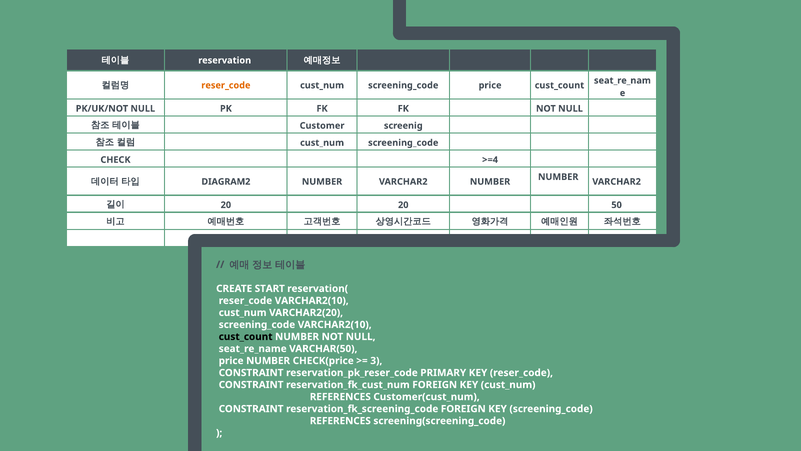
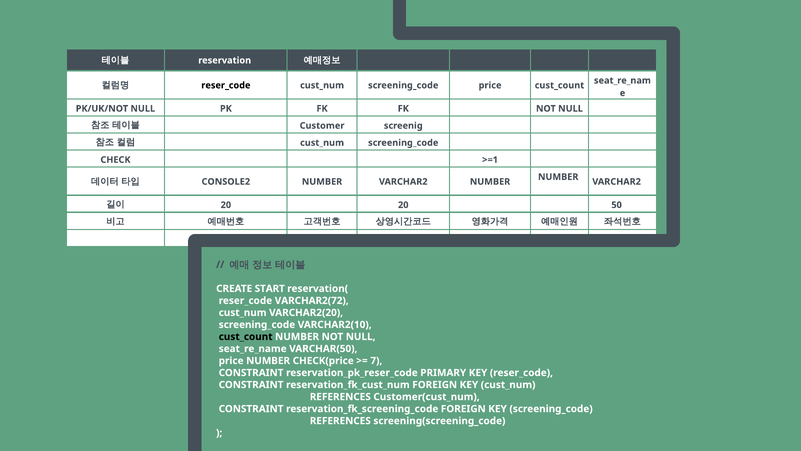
reser_code at (226, 85) colour: orange -> black
>=4: >=4 -> >=1
DIAGRAM2: DIAGRAM2 -> CONSOLE2
reser_code VARCHAR2(10: VARCHAR2(10 -> VARCHAR2(72
3: 3 -> 7
